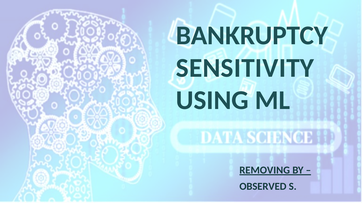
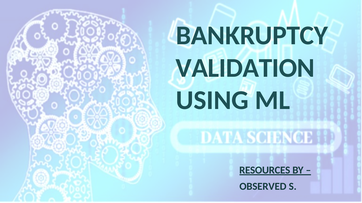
SENSITIVITY: SENSITIVITY -> VALIDATION
REMOVING: REMOVING -> RESOURCES
